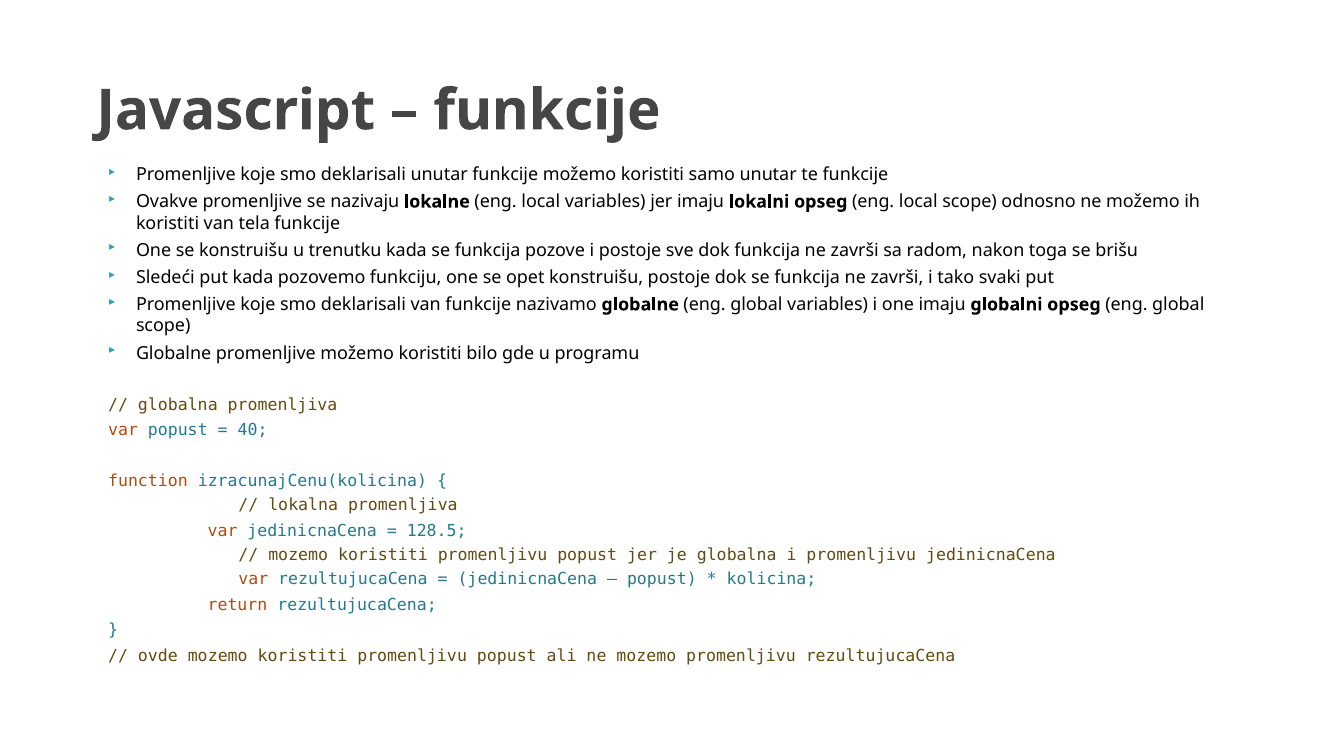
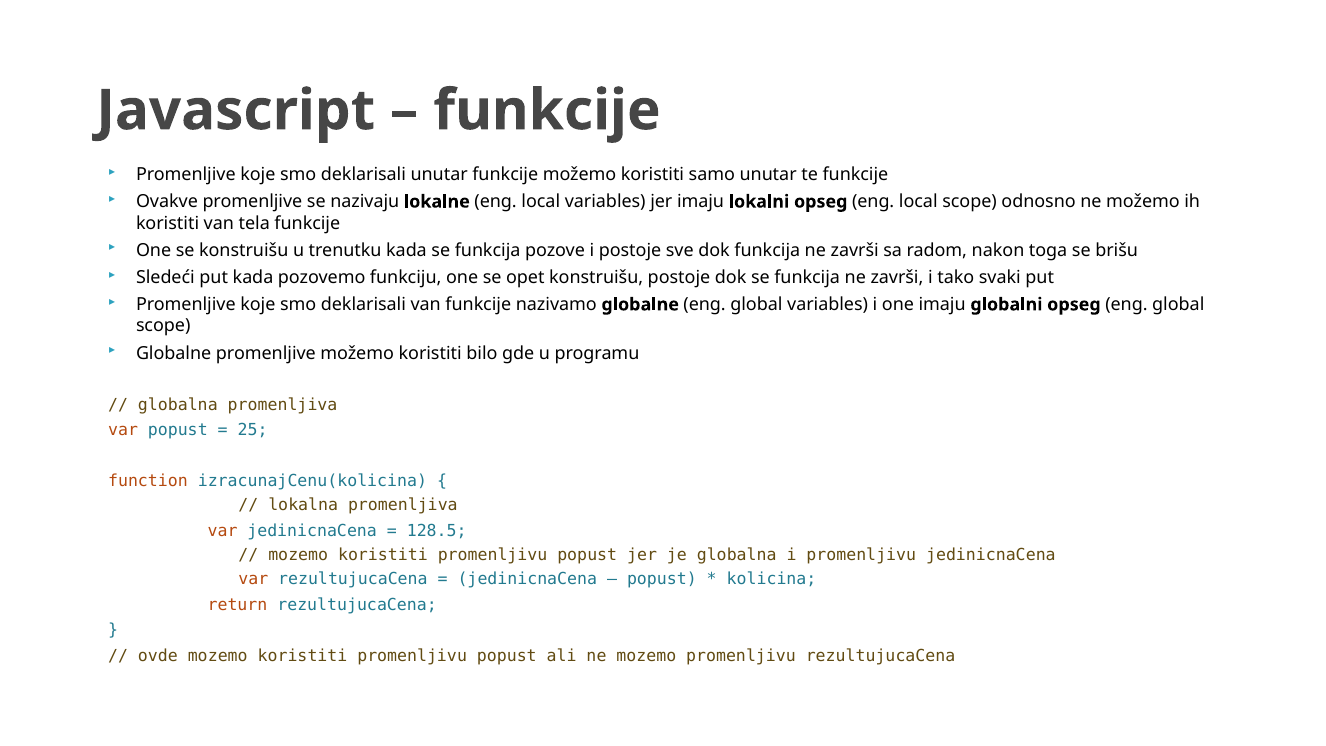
40: 40 -> 25
